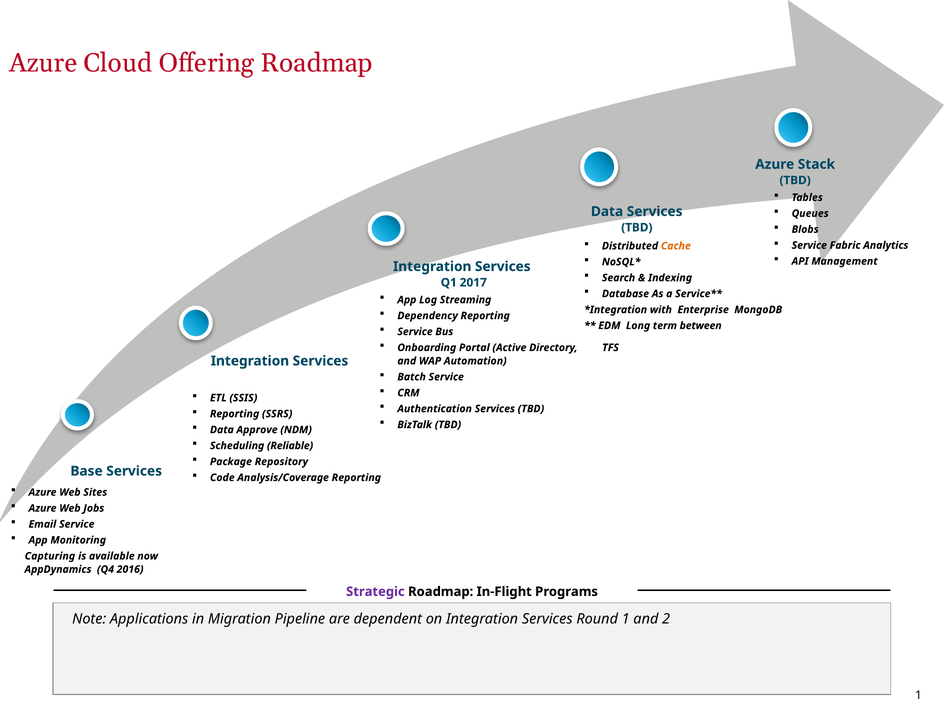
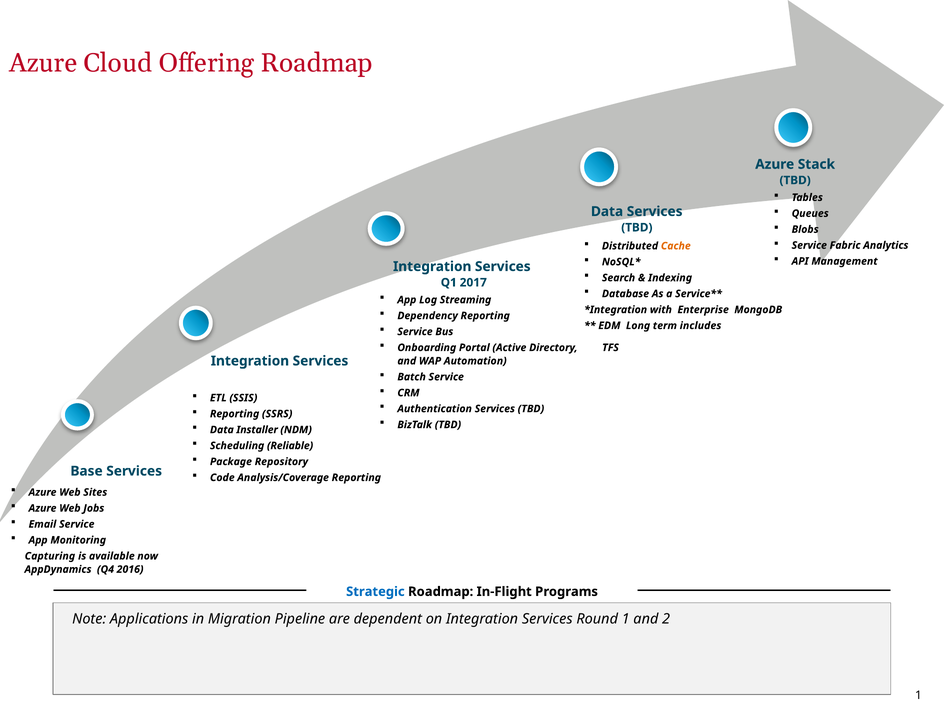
between: between -> includes
Approve: Approve -> Installer
Strategic colour: purple -> blue
